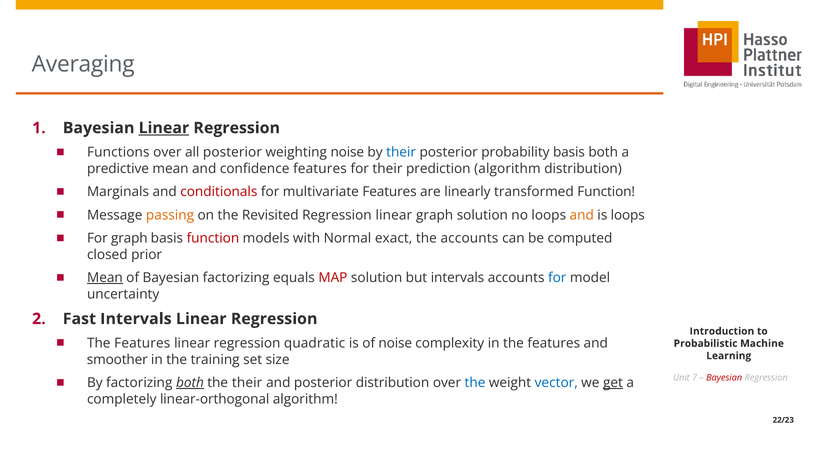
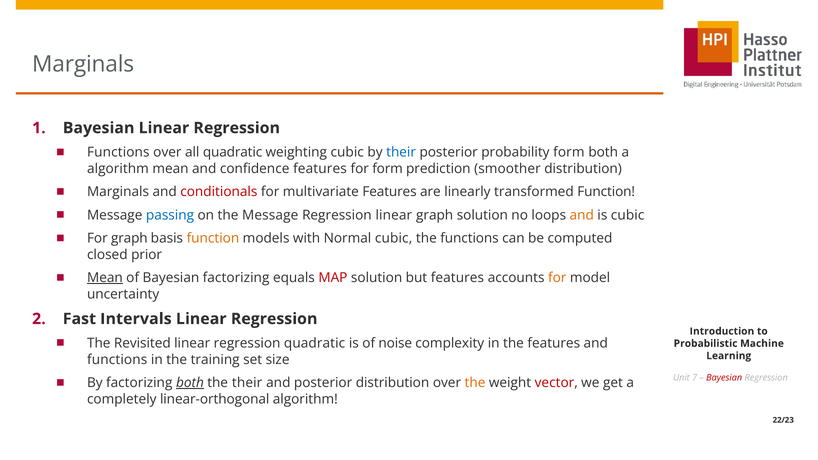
Averaging at (83, 64): Averaging -> Marginals
Linear at (164, 128) underline: present -> none
all posterior: posterior -> quadratic
weighting noise: noise -> cubic
probability basis: basis -> form
predictive at (118, 169): predictive -> algorithm
for their: their -> form
prediction algorithm: algorithm -> smoother
passing colour: orange -> blue
the Revisited: Revisited -> Message
is loops: loops -> cubic
function at (213, 238) colour: red -> orange
Normal exact: exact -> cubic
the accounts: accounts -> functions
but intervals: intervals -> features
for at (557, 278) colour: blue -> orange
Features at (142, 343): Features -> Revisited
smoother at (117, 360): smoother -> functions
the at (475, 383) colour: blue -> orange
vector colour: blue -> red
get underline: present -> none
